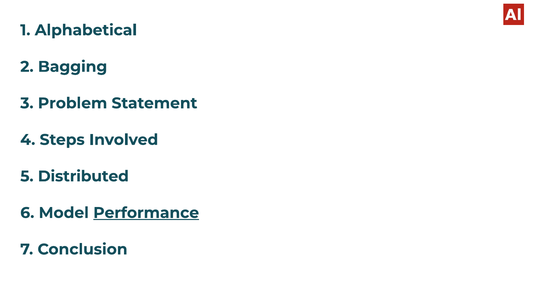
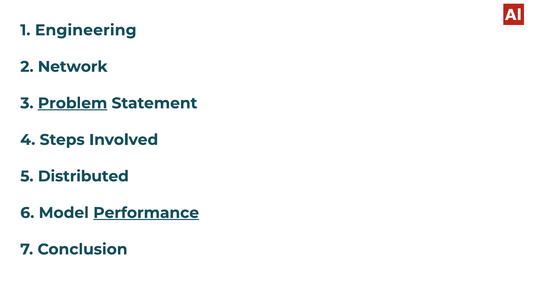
Alphabetical: Alphabetical -> Engineering
Bagging: Bagging -> Network
Problem underline: none -> present
